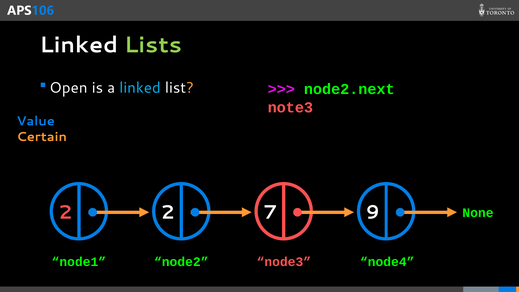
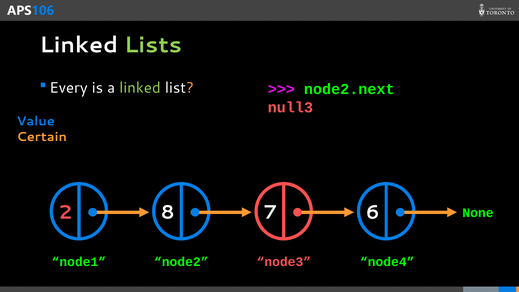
Open: Open -> Every
linked at (140, 88) colour: light blue -> light green
note3: note3 -> null3
2 2: 2 -> 8
9: 9 -> 6
